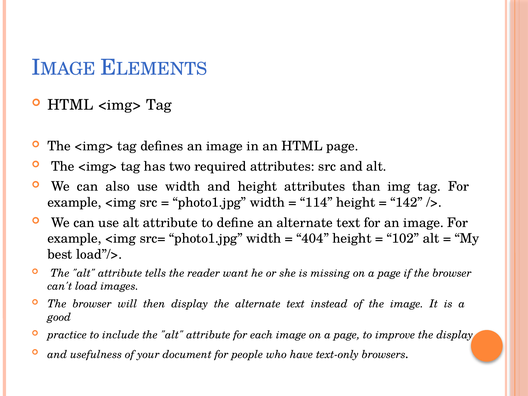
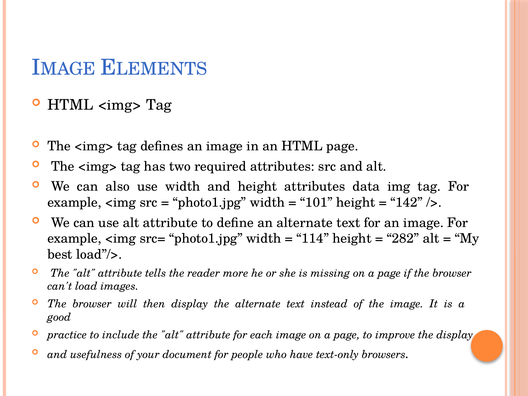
than: than -> data
114: 114 -> 101
404: 404 -> 114
102: 102 -> 282
want: want -> more
